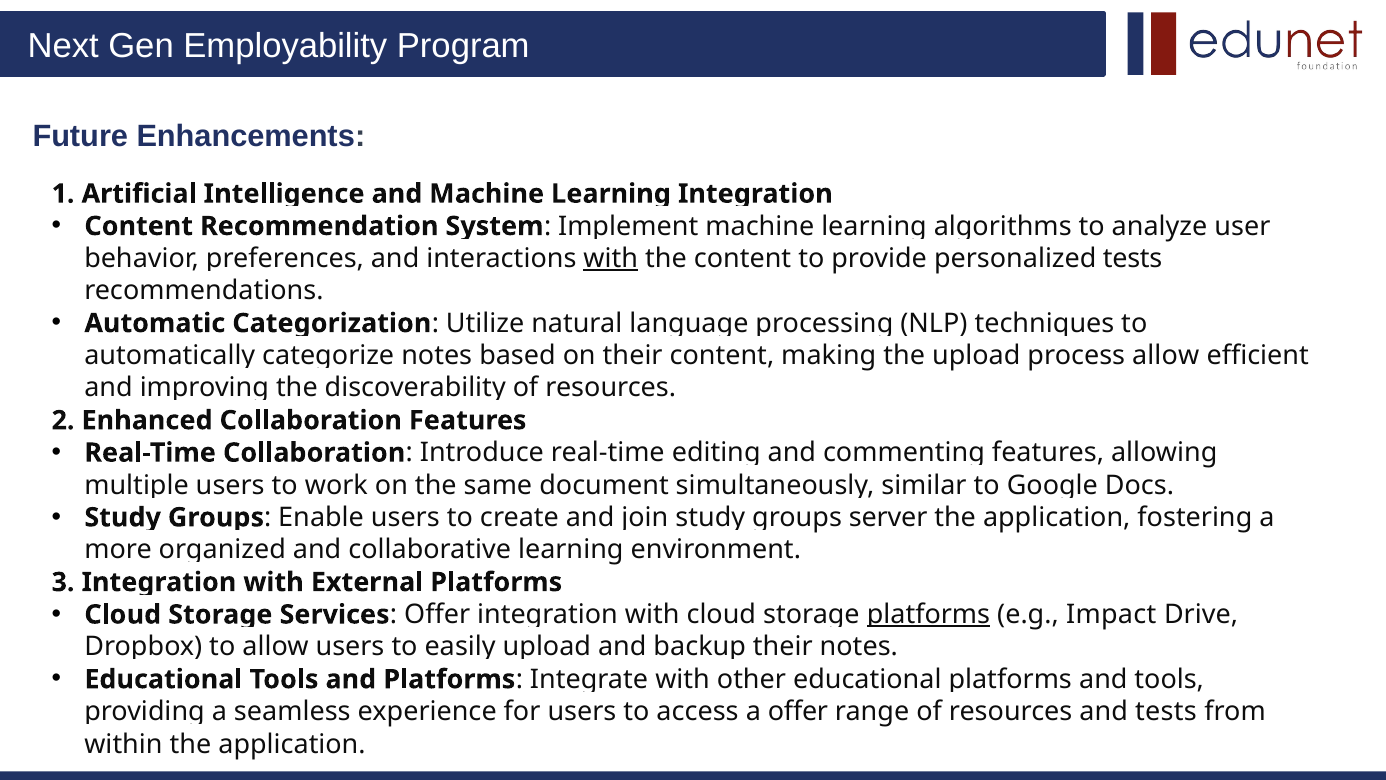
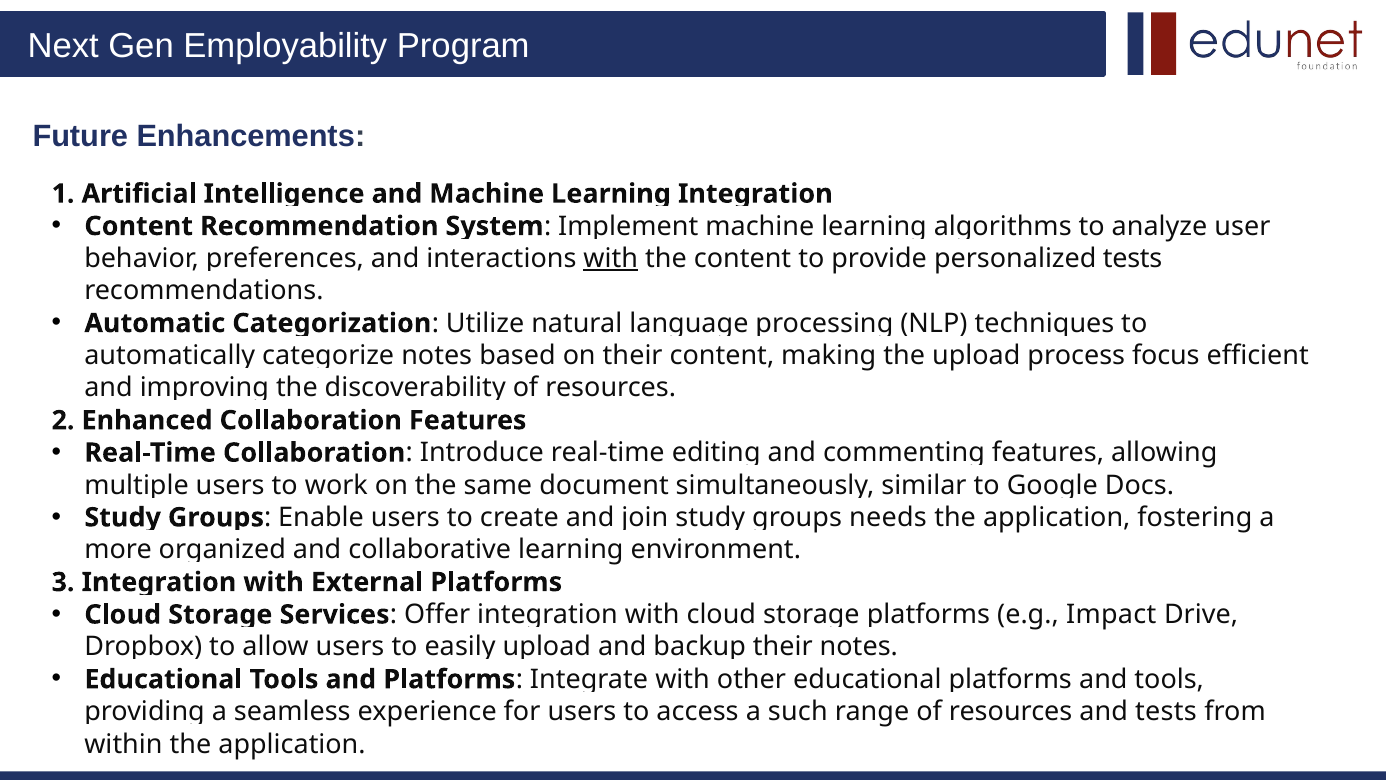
process allow: allow -> focus
server: server -> needs
platforms at (928, 614) underline: present -> none
a offer: offer -> such
